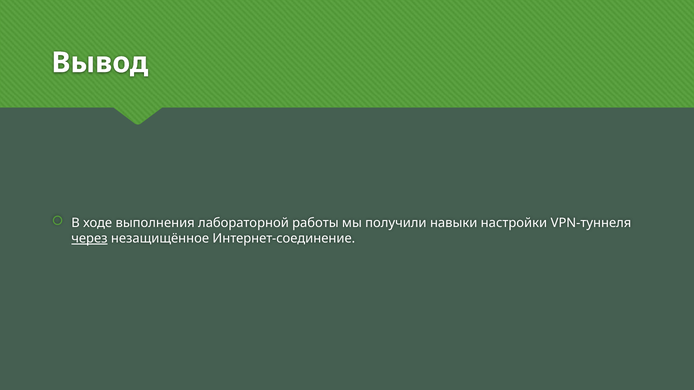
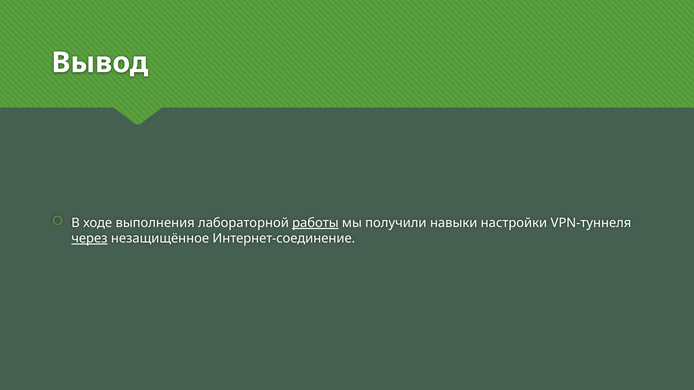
работы underline: none -> present
